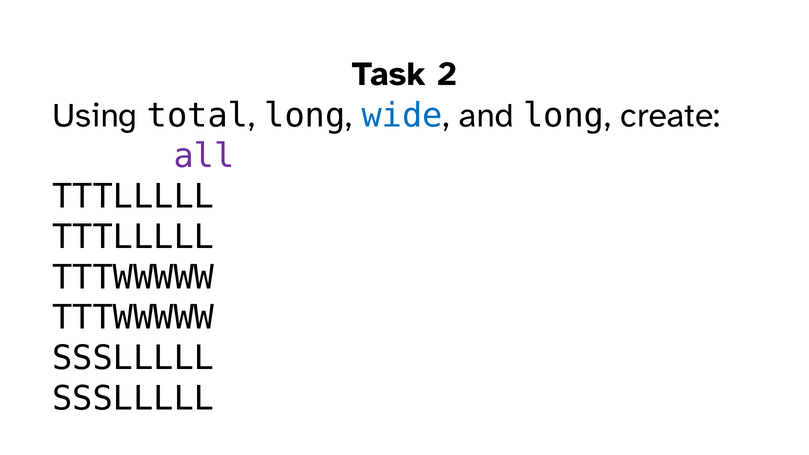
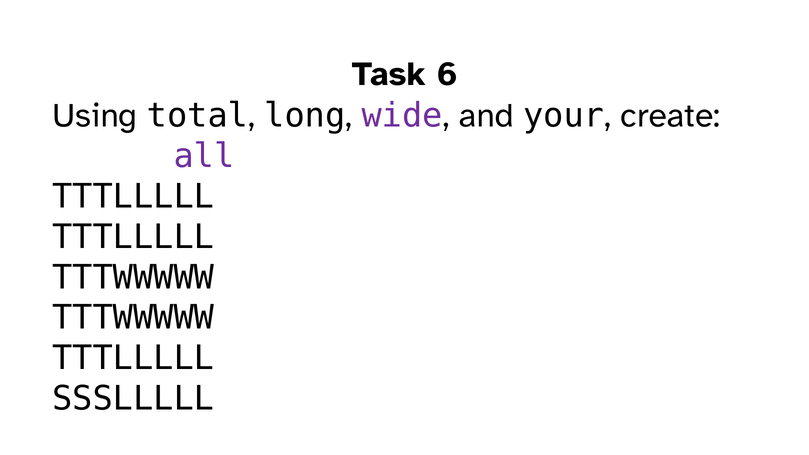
2: 2 -> 6
wide colour: blue -> purple
and long: long -> your
SSSLLLLL at (133, 358): SSSLLLLL -> TTTLLLLL
